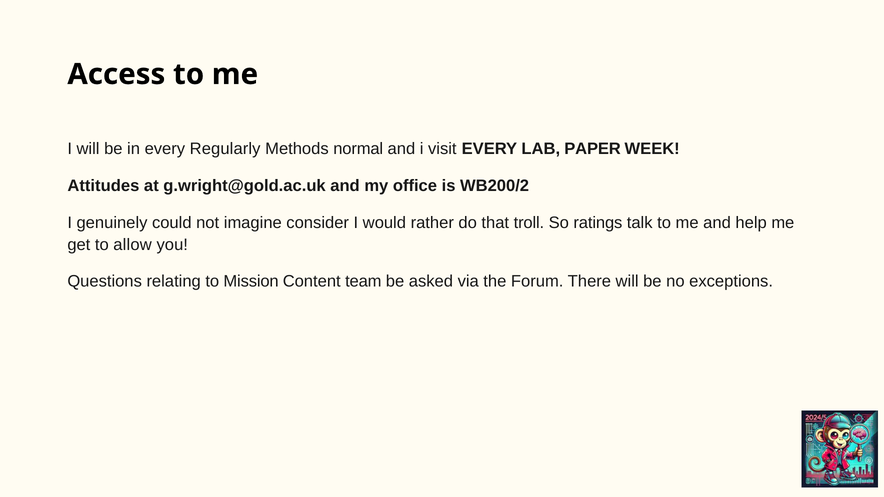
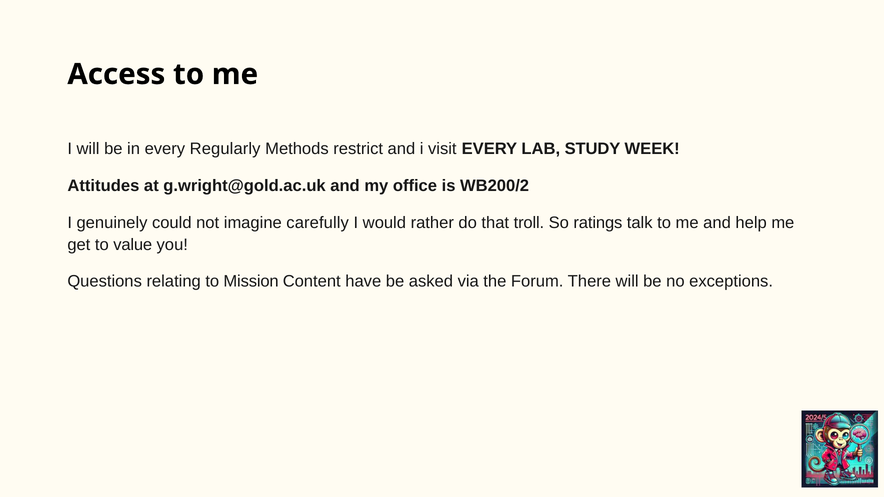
normal: normal -> restrict
PAPER: PAPER -> STUDY
consider: consider -> carefully
allow: allow -> value
team: team -> have
